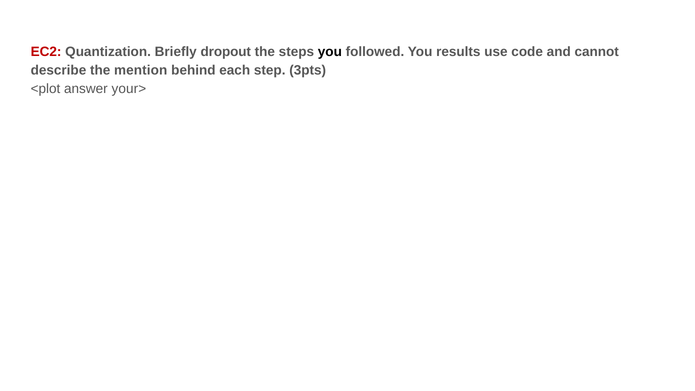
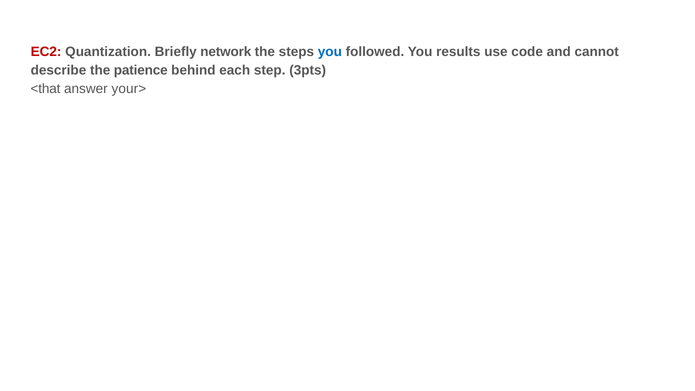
dropout: dropout -> network
you at (330, 52) colour: black -> blue
mention: mention -> patience
<plot: <plot -> <that
